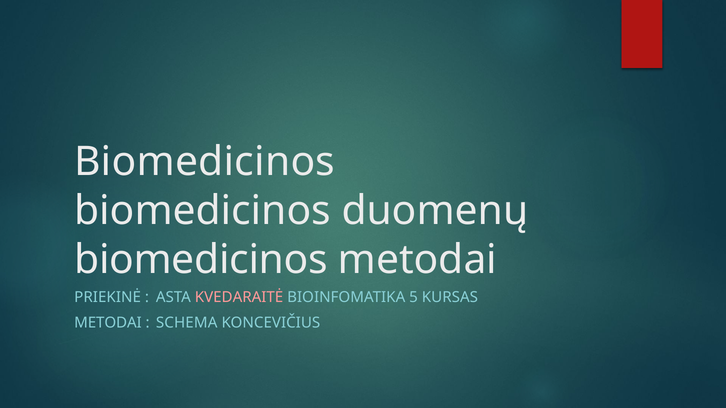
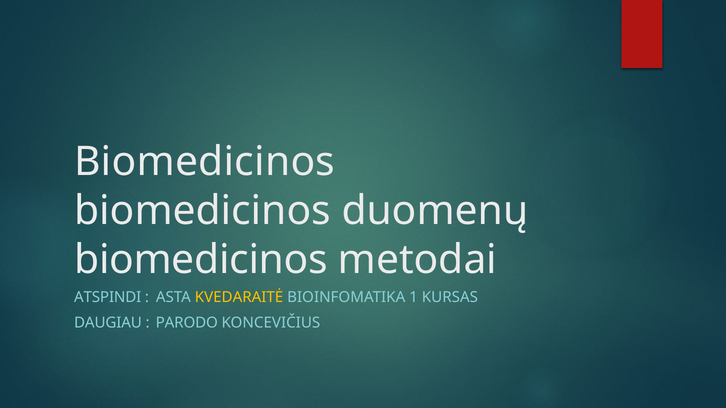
PRIEKINĖ: PRIEKINĖ -> ATSPINDI
KVEDARAITĖ colour: pink -> yellow
5: 5 -> 1
METODAI at (108, 323): METODAI -> DAUGIAU
SCHEMA: SCHEMA -> PARODO
